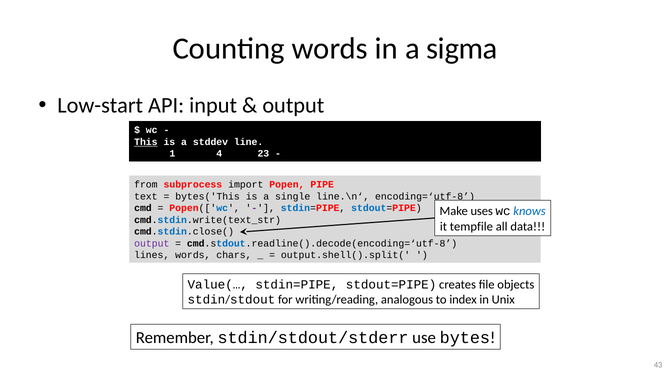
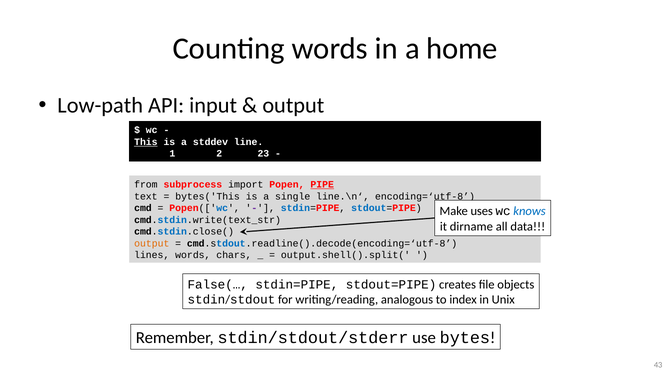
sigma: sigma -> home
Low-start: Low-start -> Low-path
4: 4 -> 2
PIPE underline: none -> present
tempfile: tempfile -> dirname
output at (152, 243) colour: purple -> orange
Value(…: Value(… -> False(…
